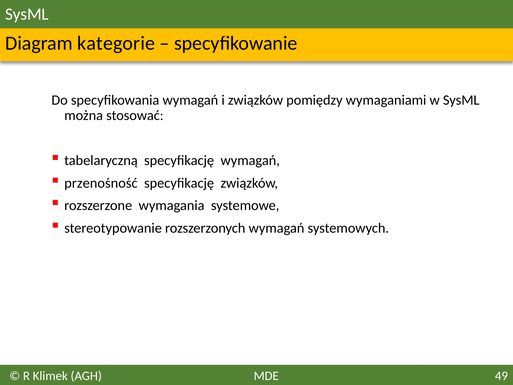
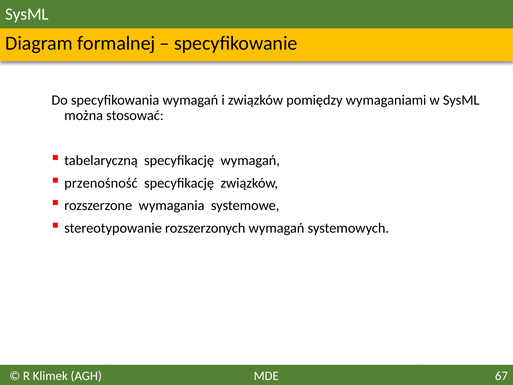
kategorie: kategorie -> formalnej
49: 49 -> 67
